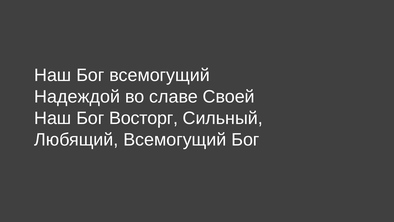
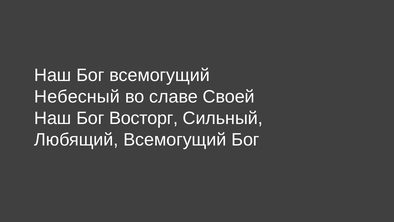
Надеждой: Надеждой -> Небесный
